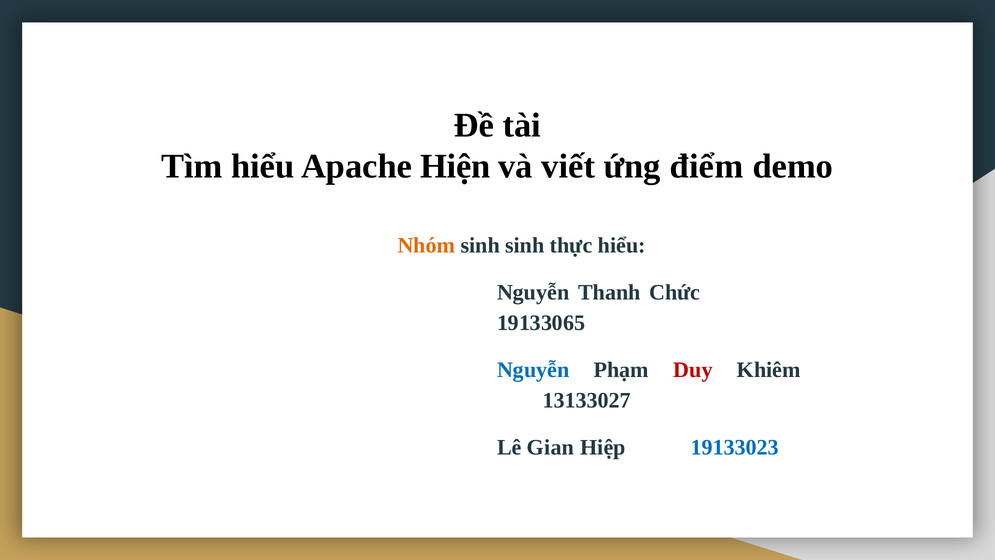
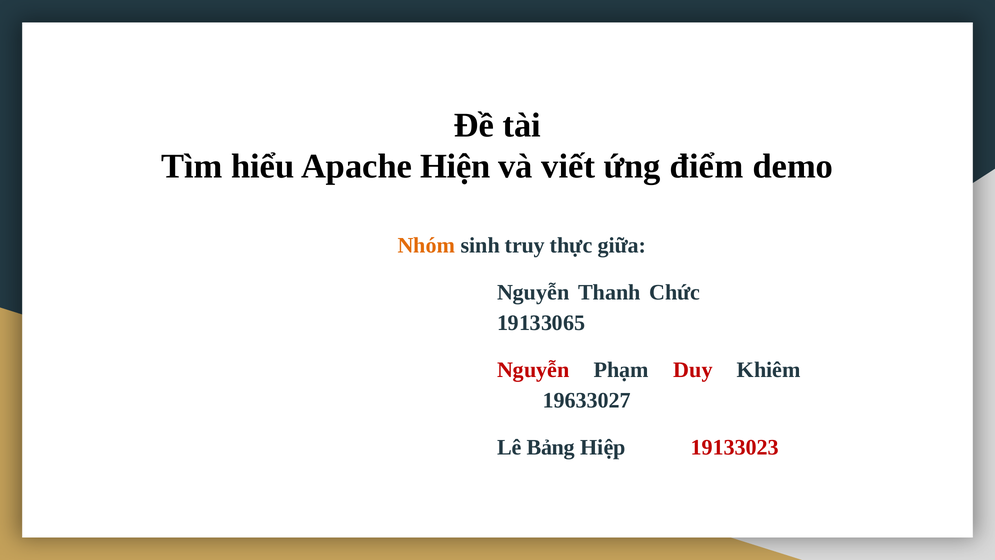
sinh sinh: sinh -> truy
thực hiểu: hiểu -> giữa
Nguyễn at (533, 370) colour: blue -> red
13133027: 13133027 -> 19633027
Gian: Gian -> Bảng
19133023 colour: blue -> red
